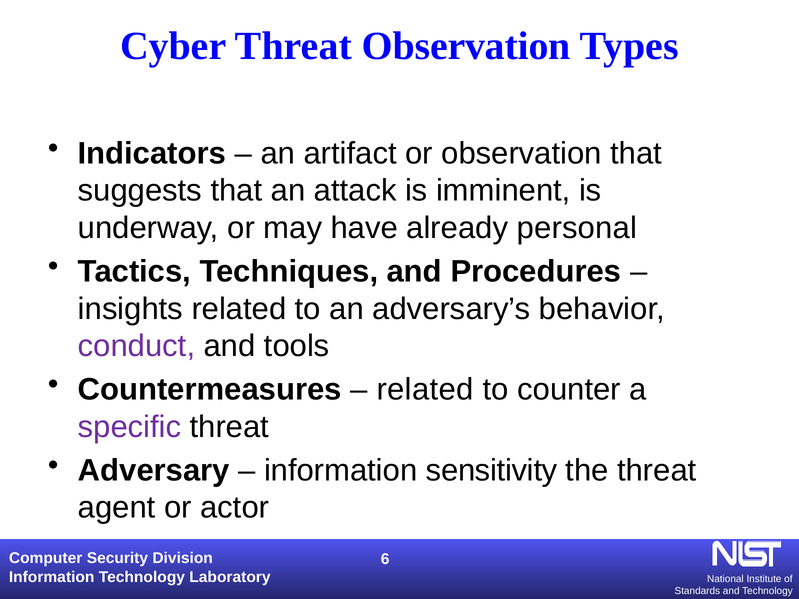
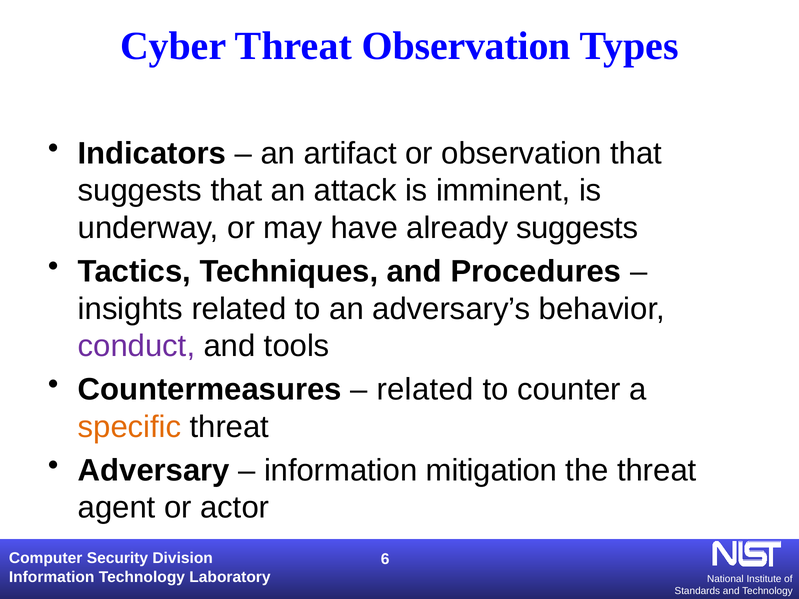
already personal: personal -> suggests
specific colour: purple -> orange
sensitivity: sensitivity -> mitigation
